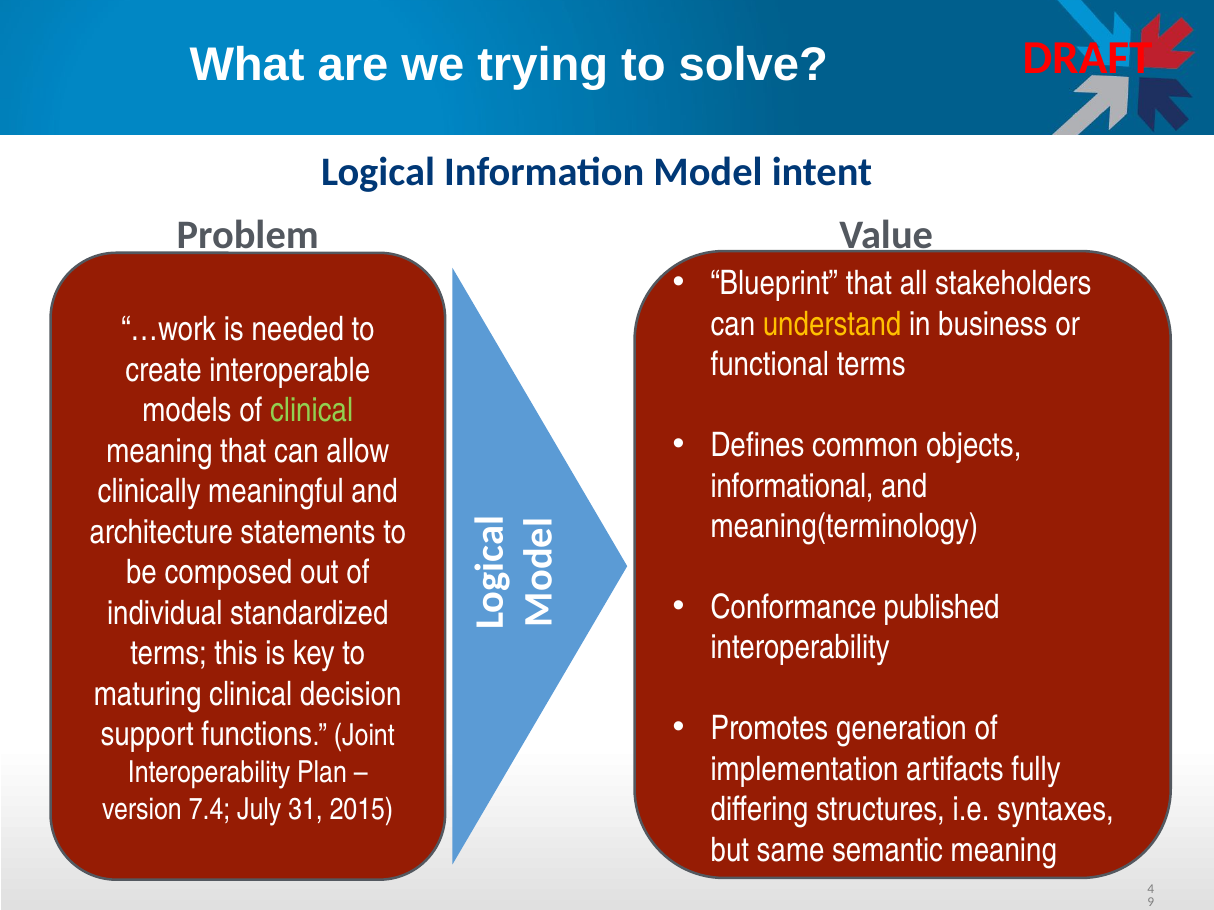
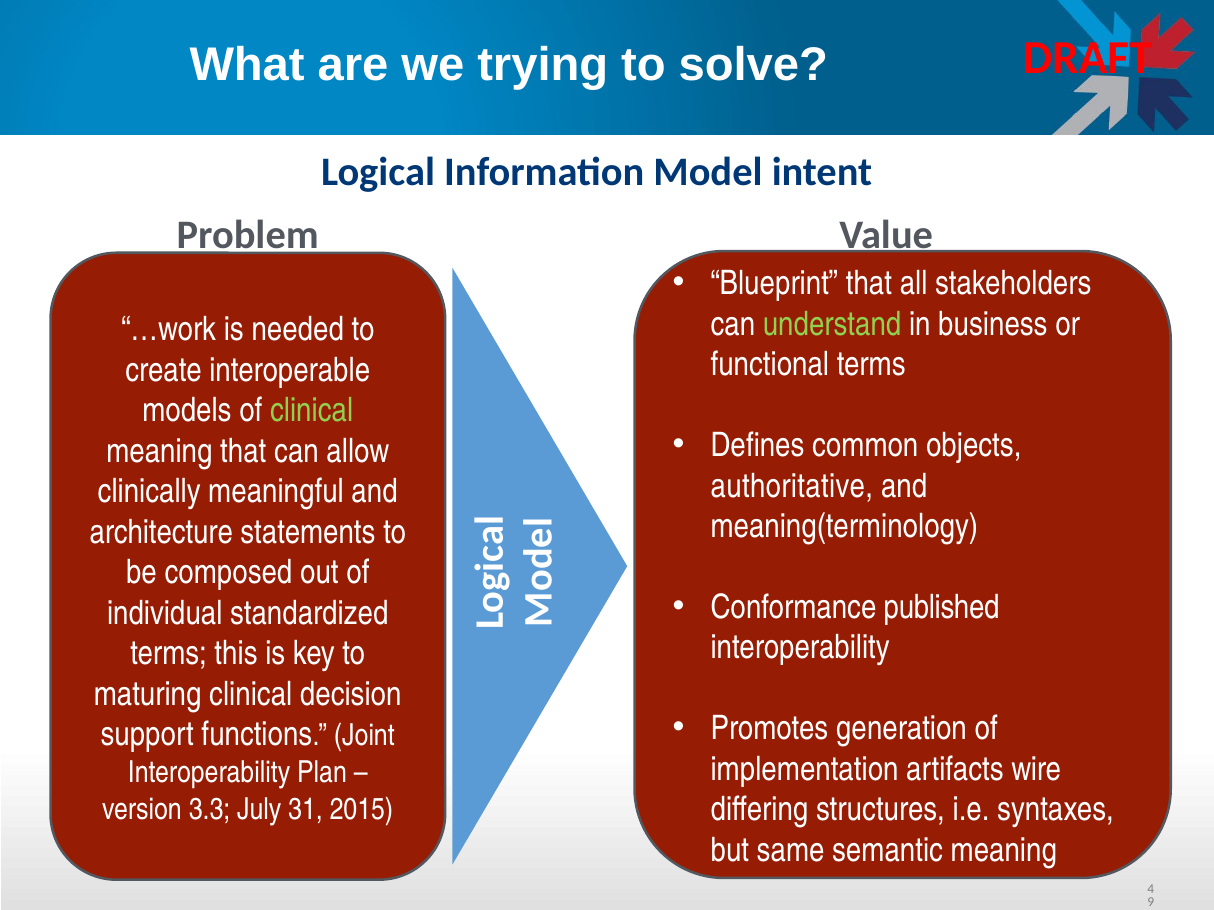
understand colour: yellow -> light green
informational: informational -> authoritative
fully: fully -> wire
7.4: 7.4 -> 3.3
